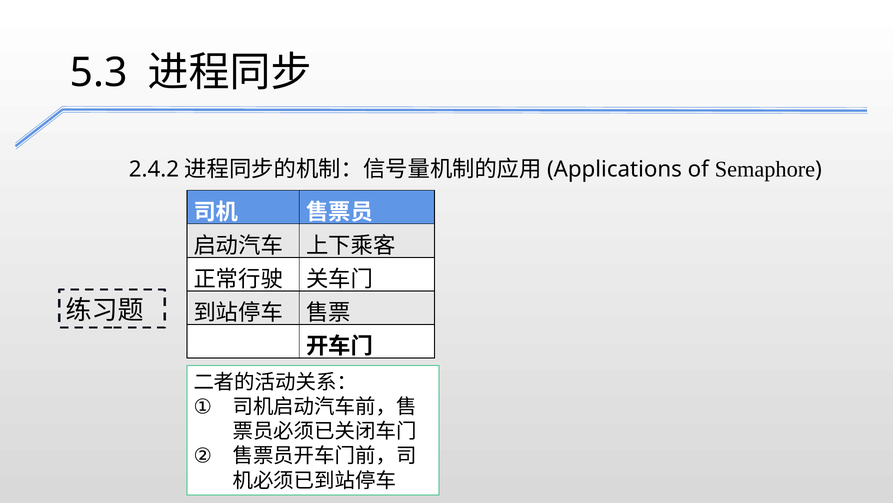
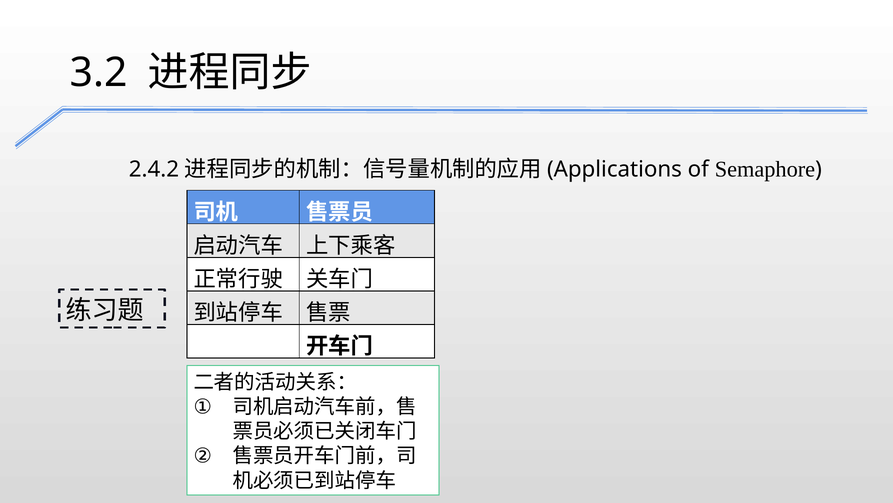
5.3: 5.3 -> 3.2
